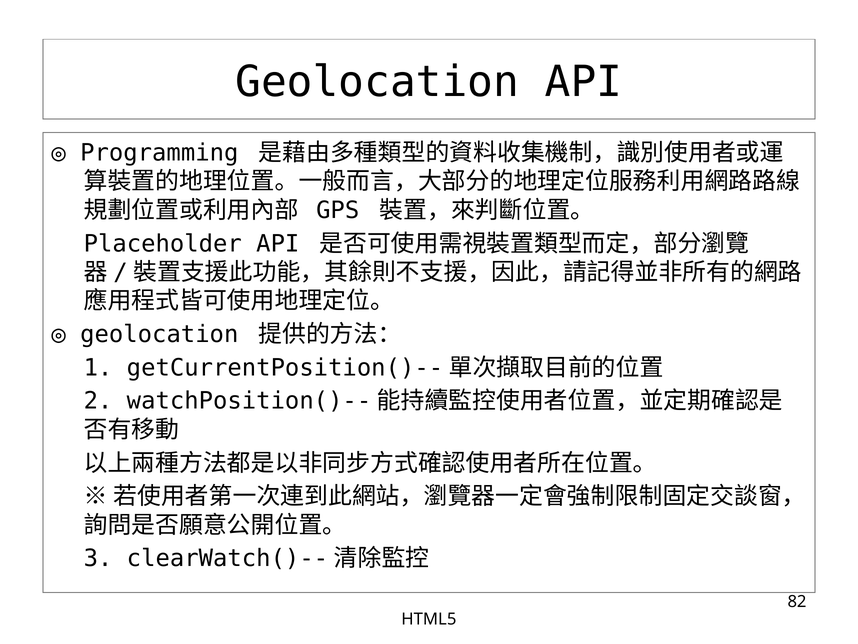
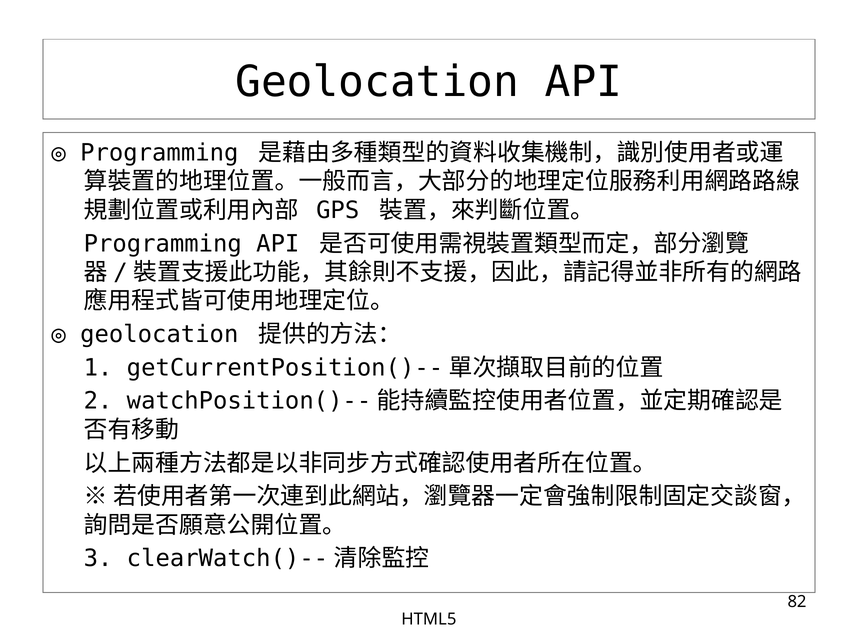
Placeholder at (163, 243): Placeholder -> Programming
